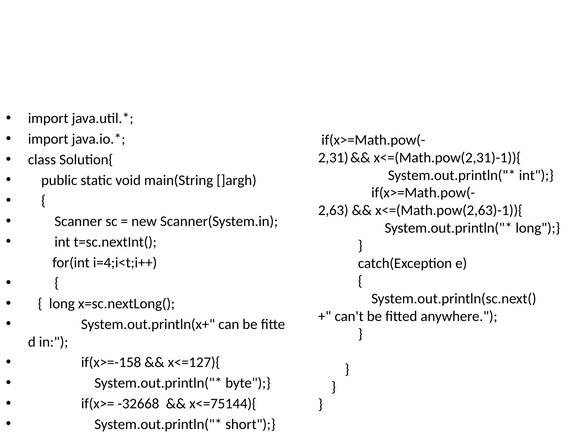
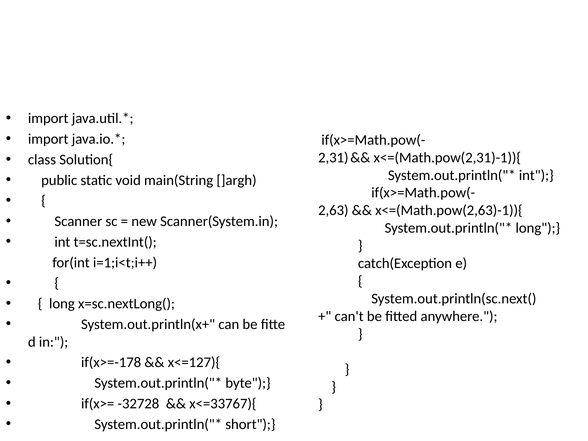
i=4;i<t;i++: i=4;i<t;i++ -> i=1;i<t;i++
if(x>=-158: if(x>=-158 -> if(x>=-178
-32668: -32668 -> -32728
x<=75144){: x<=75144){ -> x<=33767){
